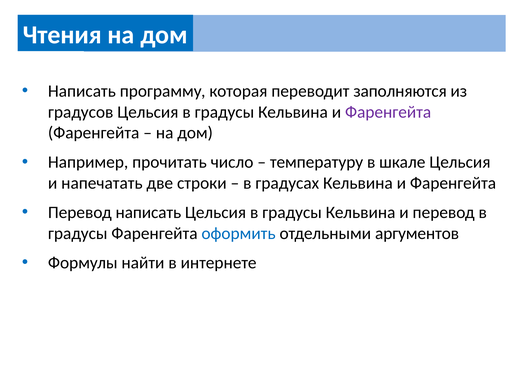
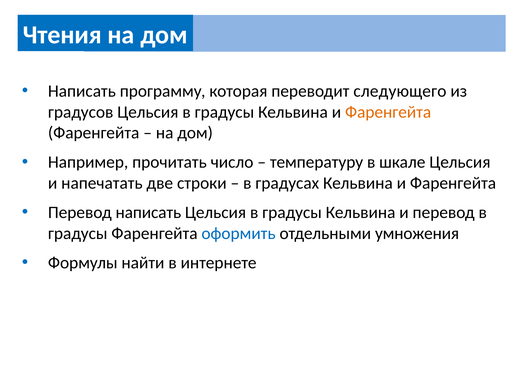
заполняются: заполняются -> следующего
Фаренгейта at (388, 112) colour: purple -> orange
аргументов: аргументов -> умножения
